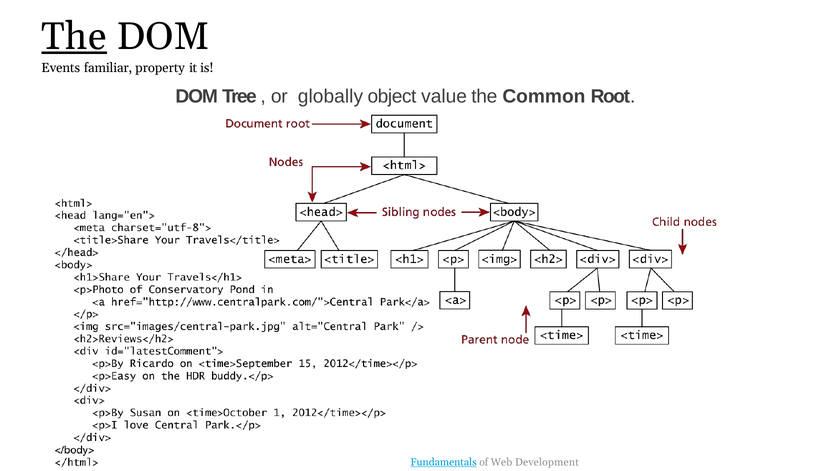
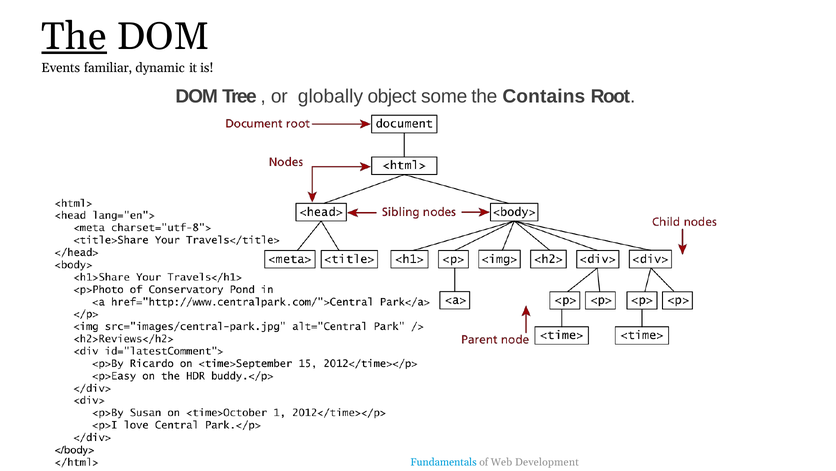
property: property -> dynamic
value: value -> some
Common: Common -> Contains
Fundamentals underline: present -> none
